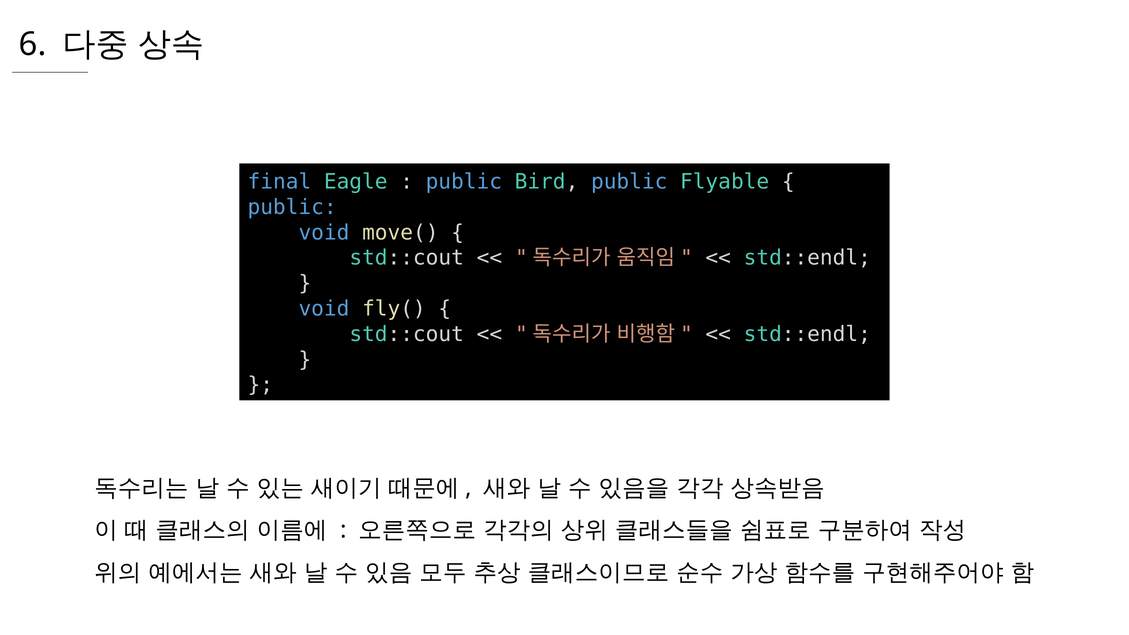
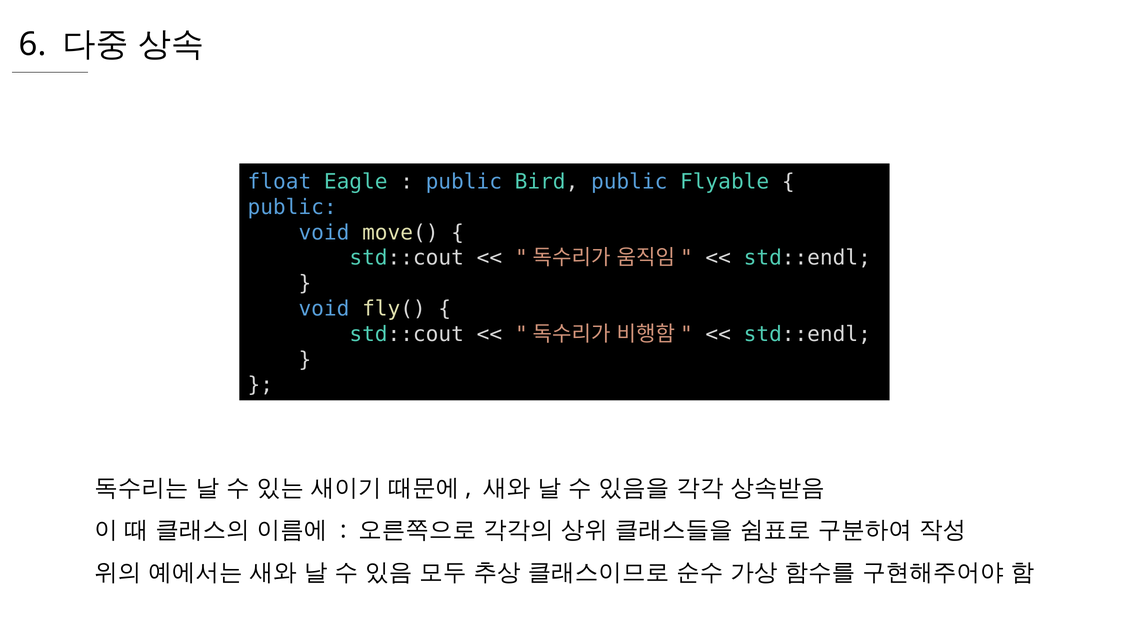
final: final -> float
